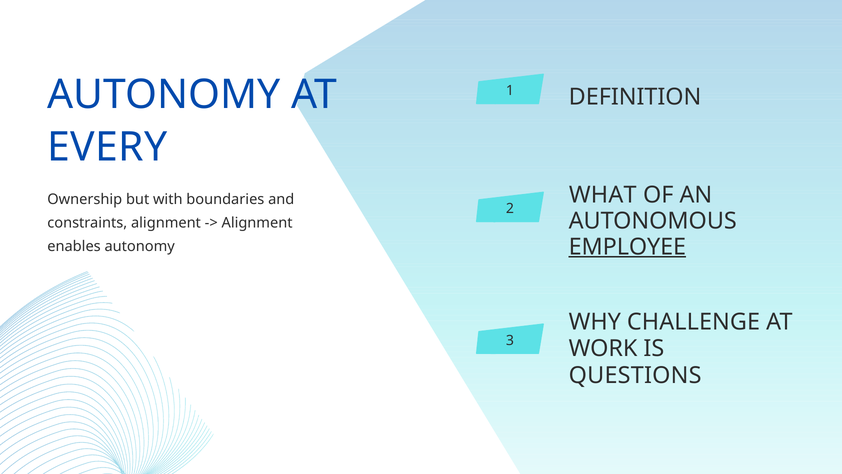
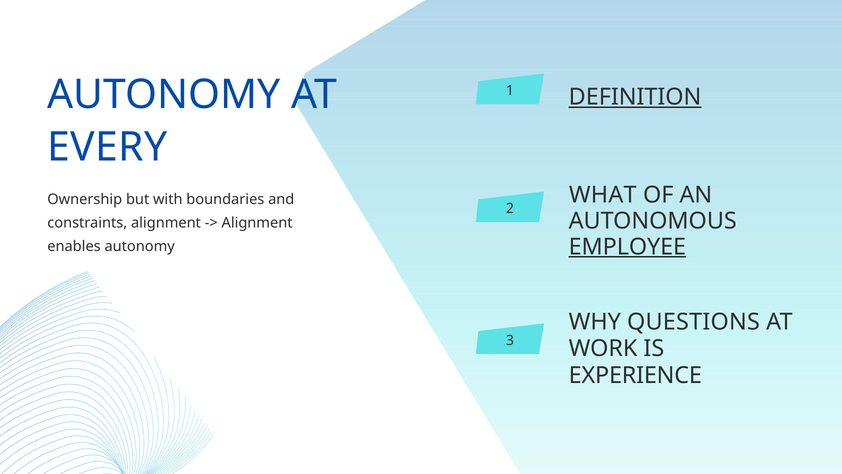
DEFINITION underline: none -> present
CHALLENGE: CHALLENGE -> QUESTIONS
QUESTIONS: QUESTIONS -> EXPERIENCE
